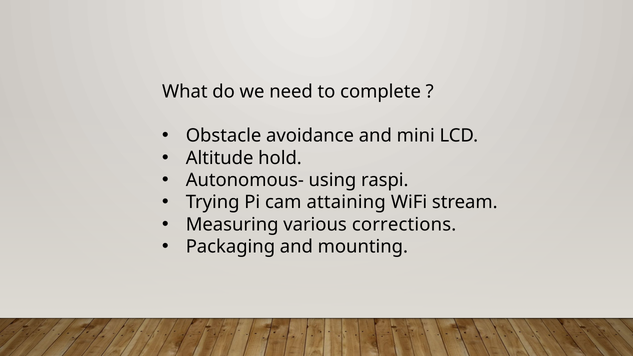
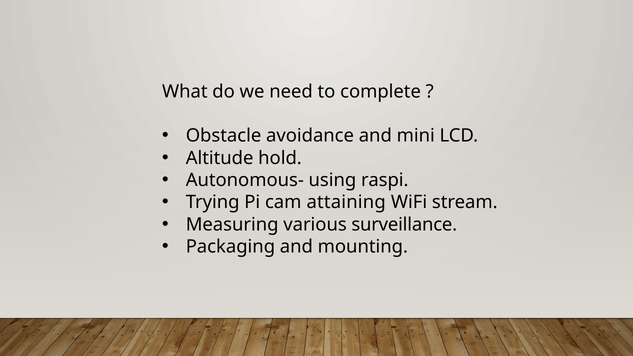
corrections: corrections -> surveillance
